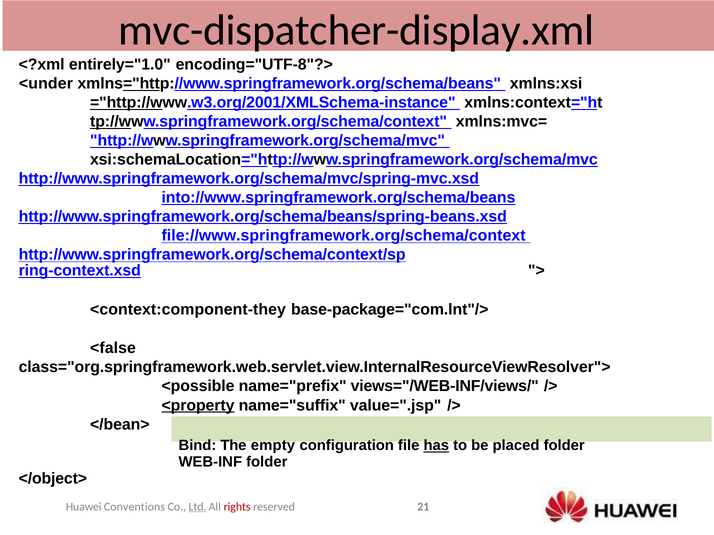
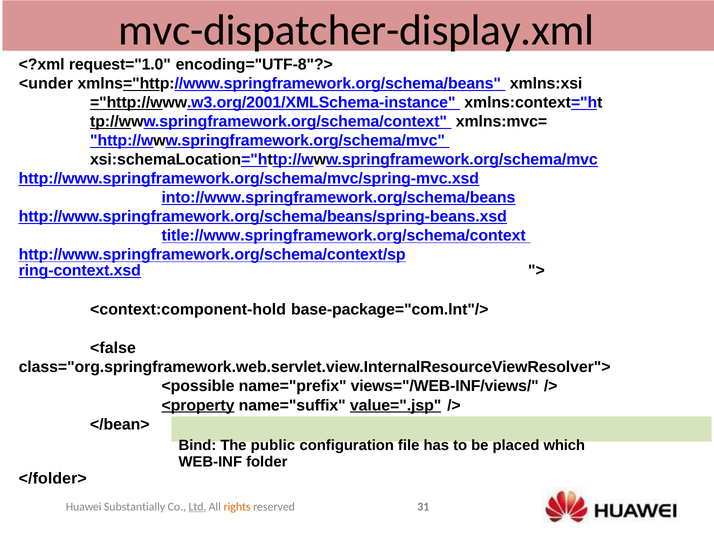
entirely="1.0: entirely="1.0 -> request="1.0
file://www.springframework.org/schema/context: file://www.springframework.org/schema/context -> title://www.springframework.org/schema/context
<context:component-they: <context:component-they -> <context:component-hold
value=".jsp underline: none -> present
empty: empty -> public
has underline: present -> none
placed folder: folder -> which
</object>: </object> -> </folder>
Conventions: Conventions -> Substantially
rights colour: red -> orange
21: 21 -> 31
